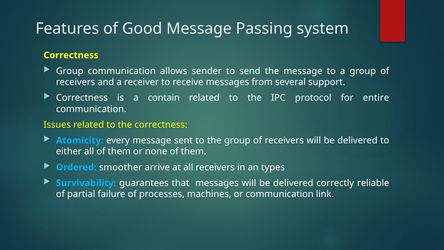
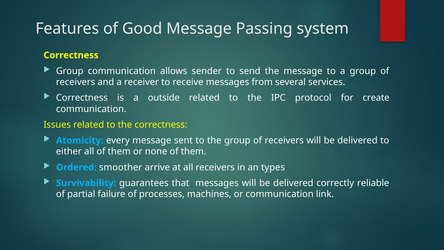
support: support -> services
contain: contain -> outside
entire: entire -> create
